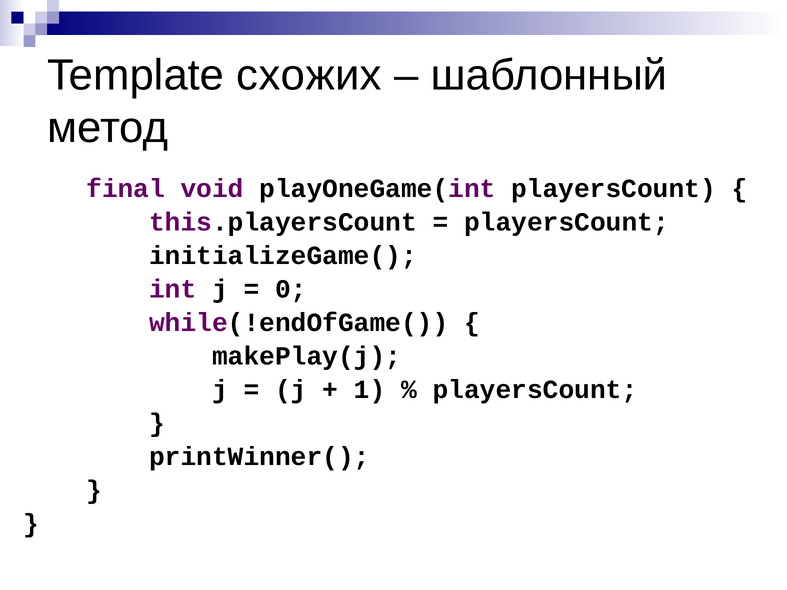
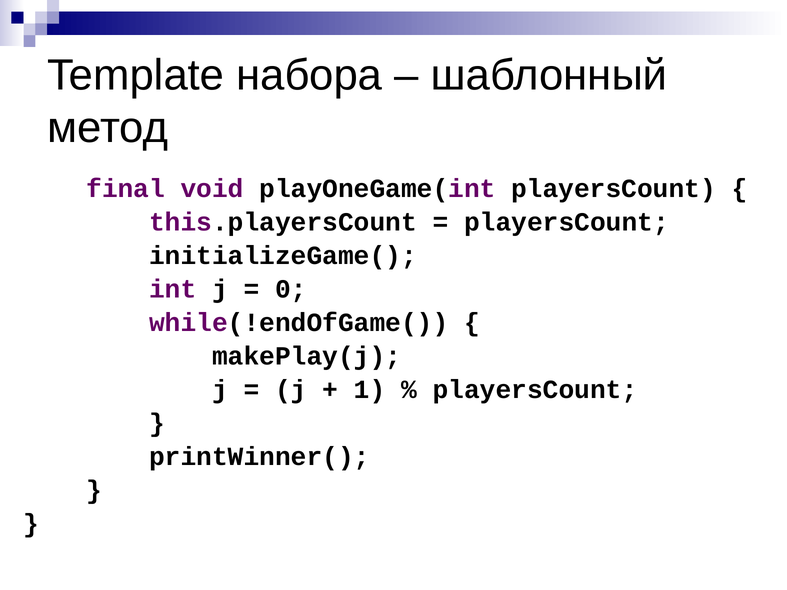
схожих: схожих -> набора
